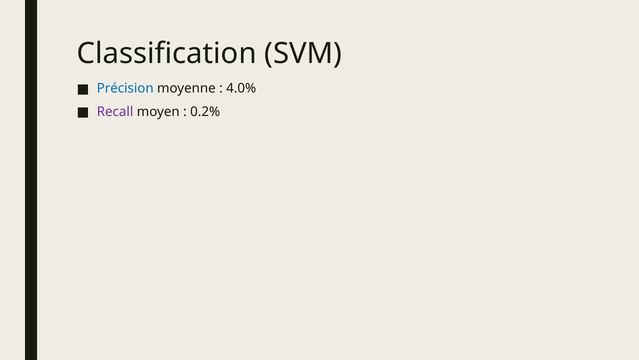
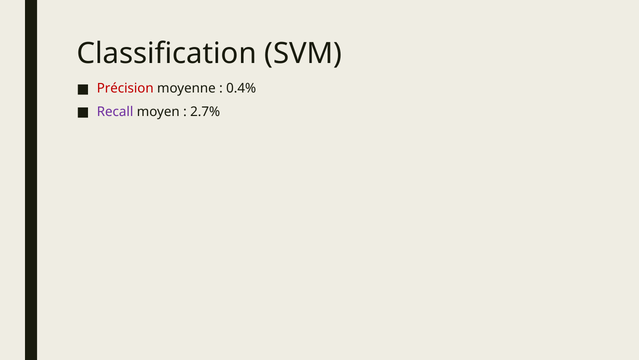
Précision colour: blue -> red
4.0%: 4.0% -> 0.4%
0.2%: 0.2% -> 2.7%
